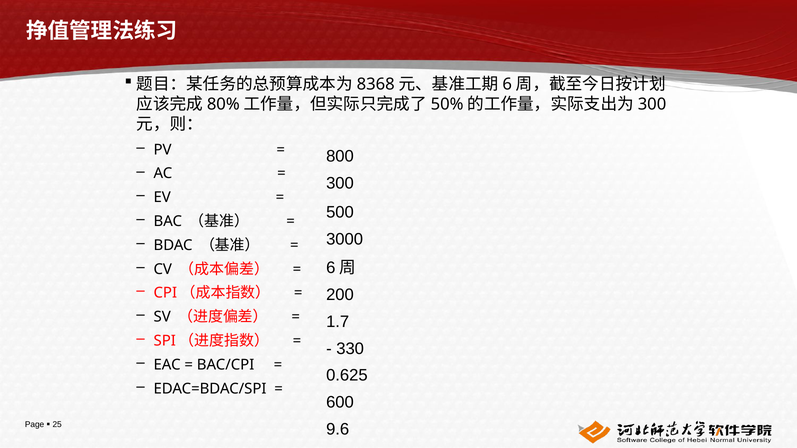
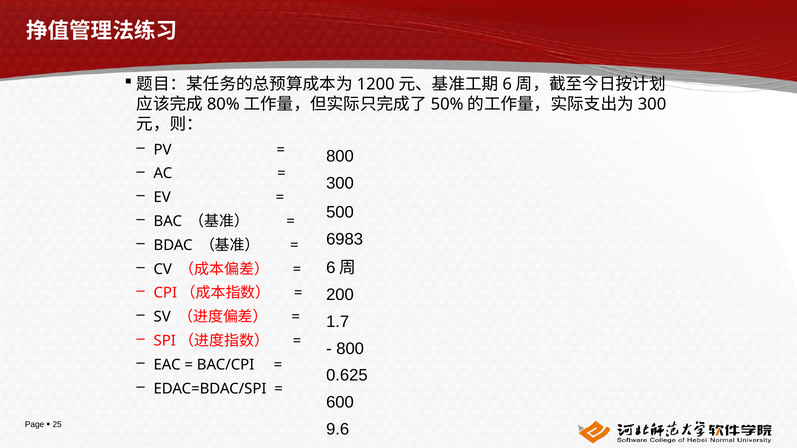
8368: 8368 -> 1200
3000: 3000 -> 6983
330 at (350, 349): 330 -> 800
